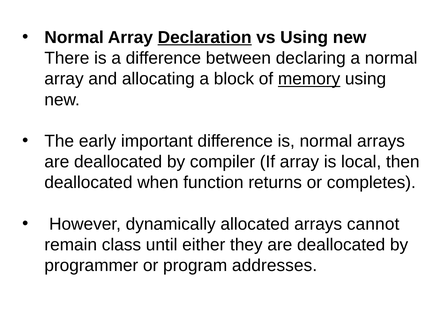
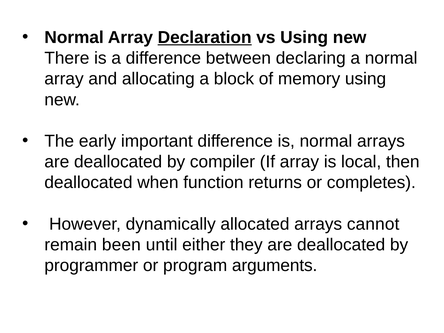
memory underline: present -> none
class: class -> been
addresses: addresses -> arguments
